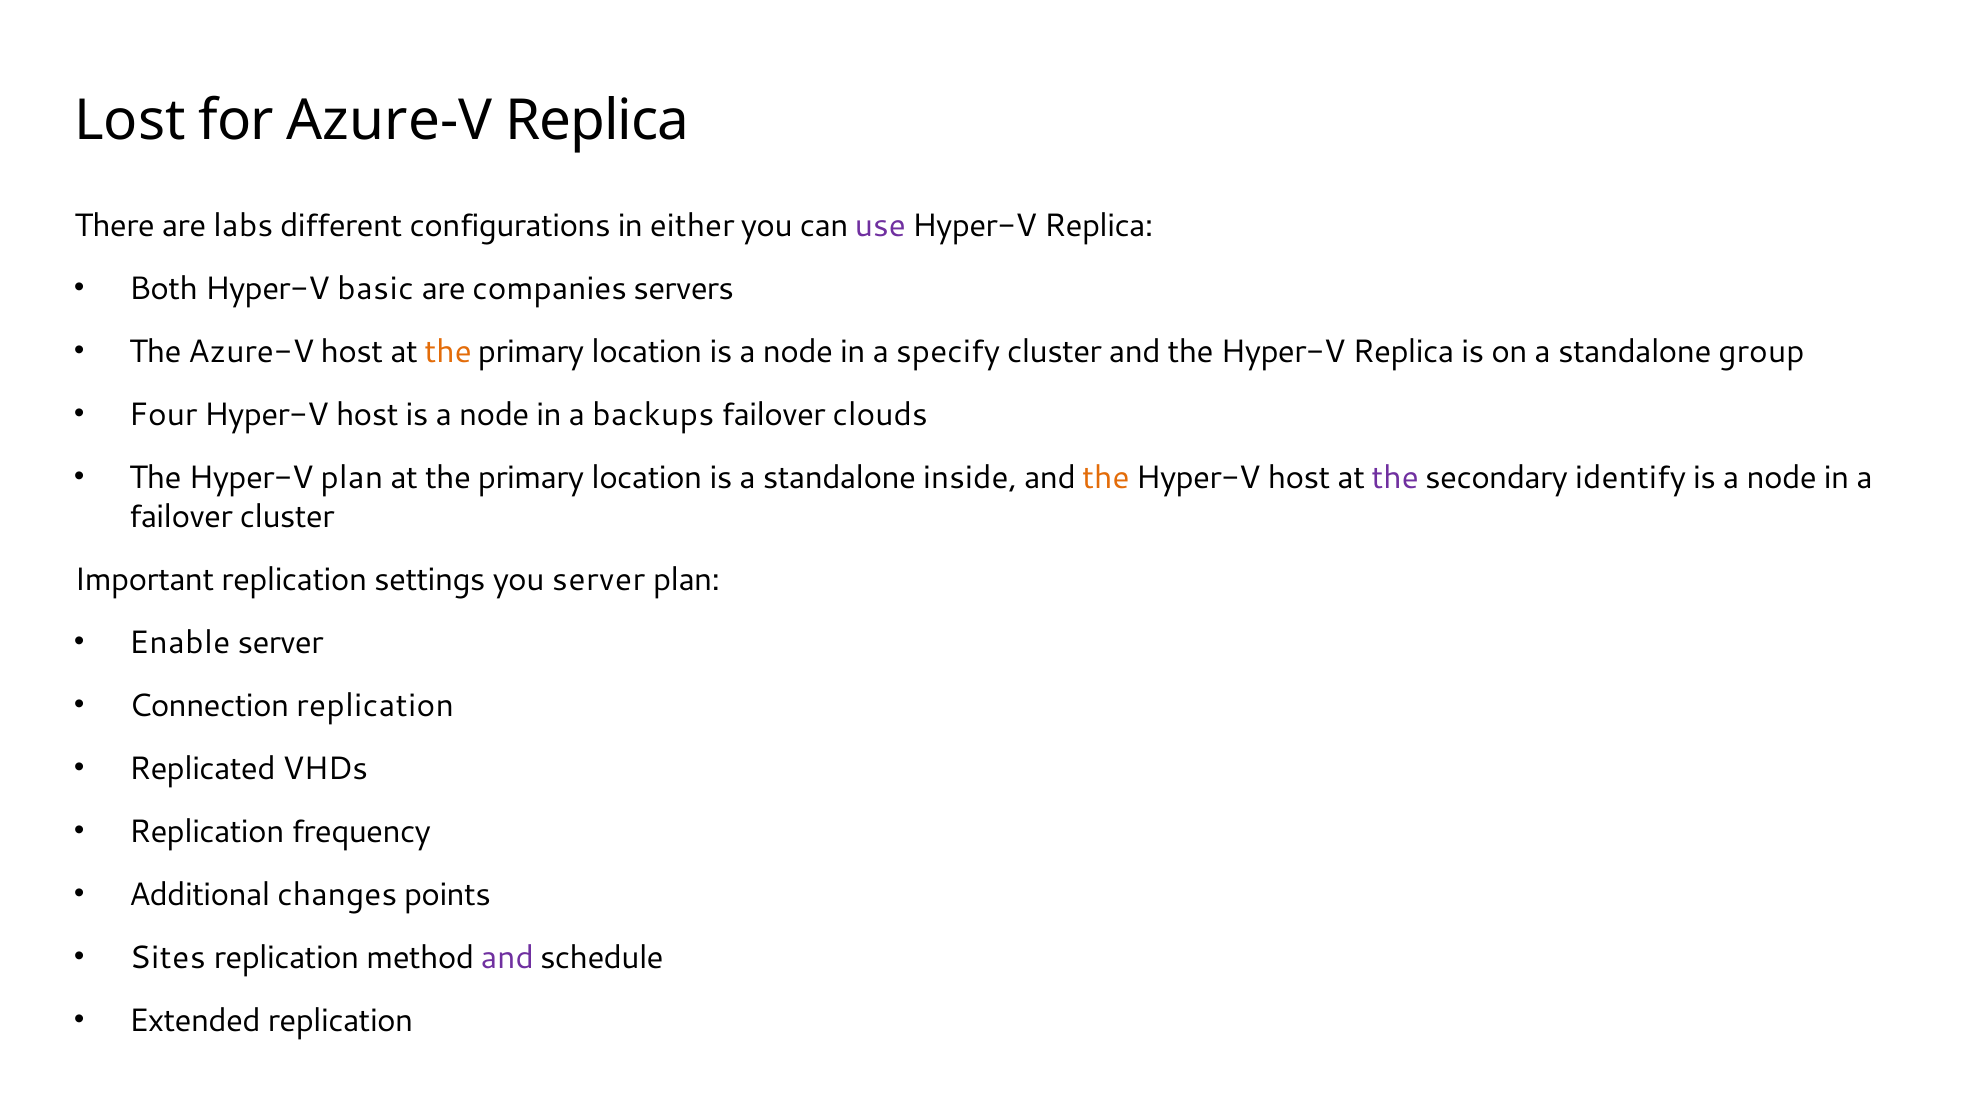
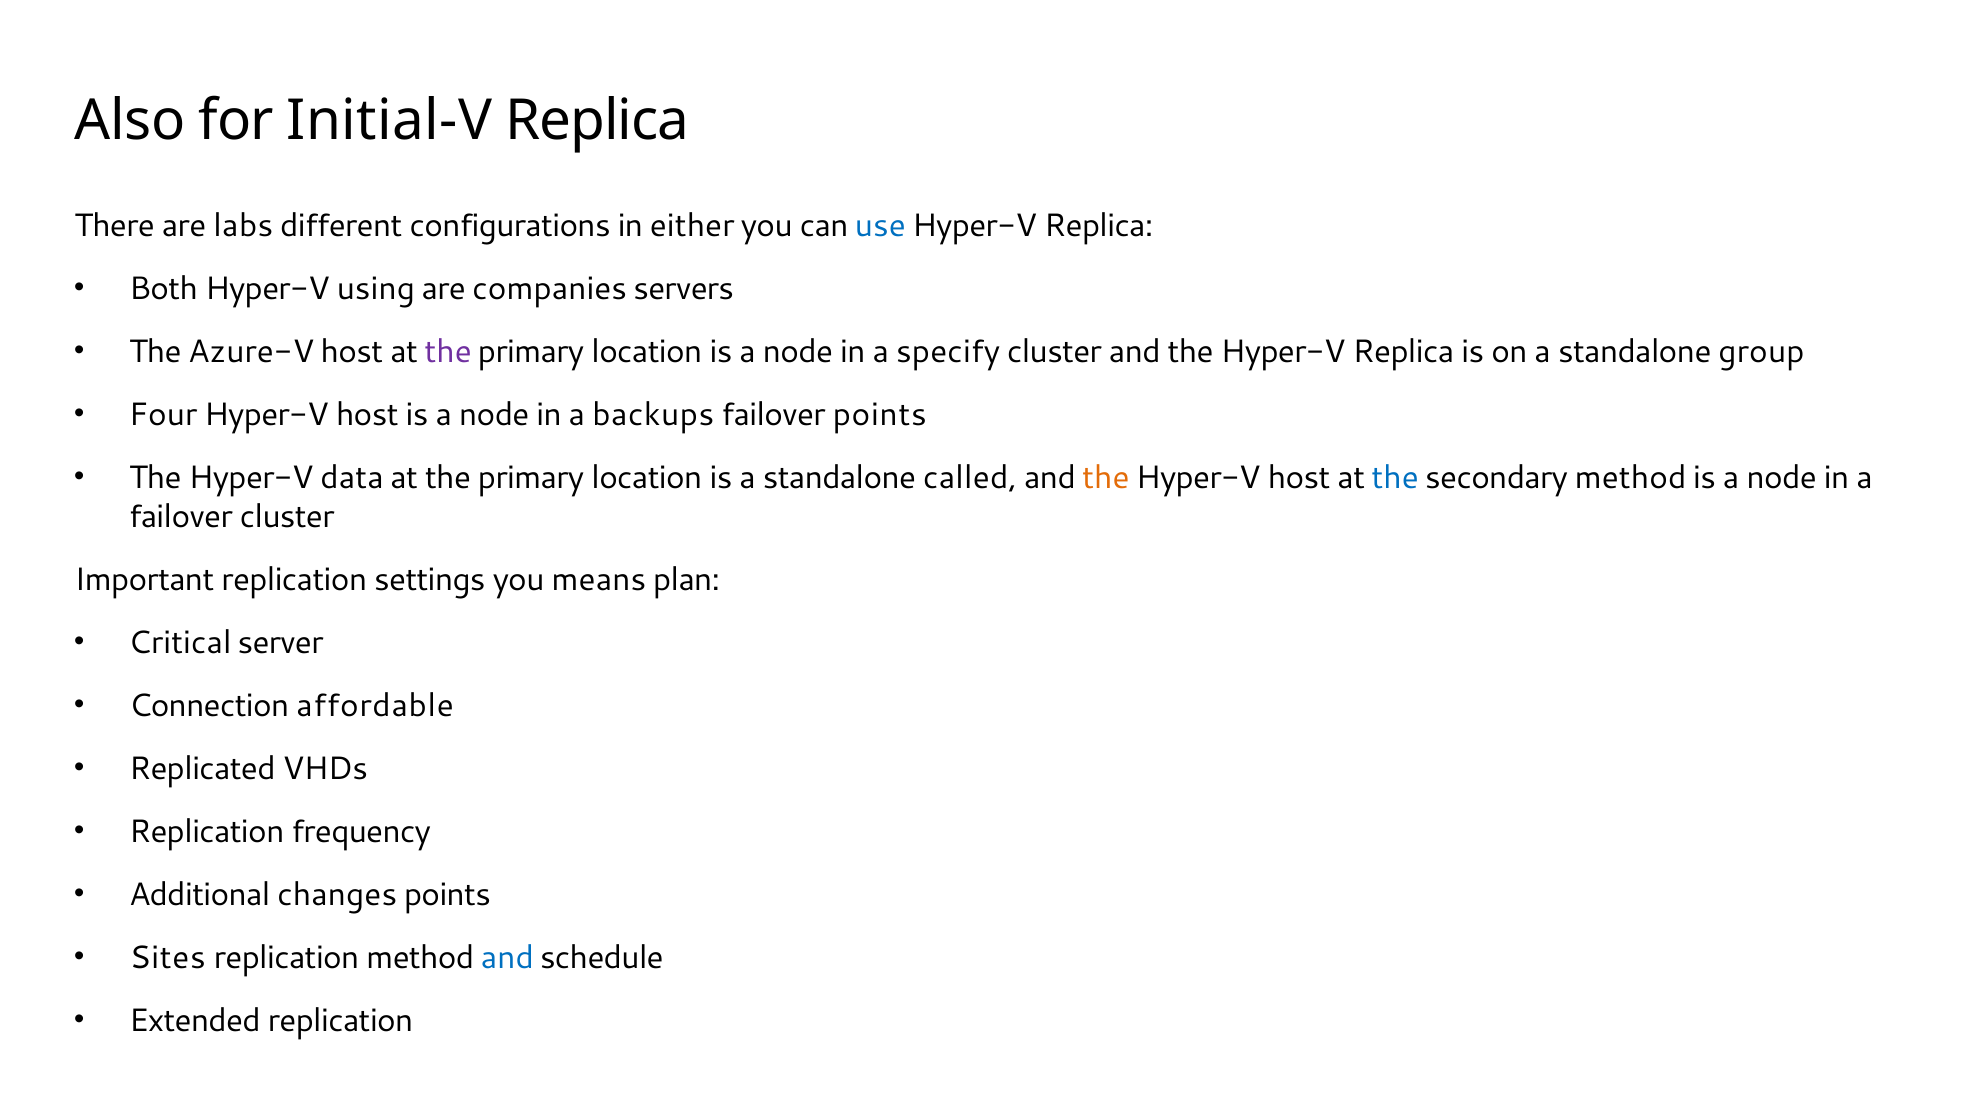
Lost: Lost -> Also
for Azure-V: Azure-V -> Initial-V
use colour: purple -> blue
basic: basic -> using
the at (448, 352) colour: orange -> purple
failover clouds: clouds -> points
Hyper-V plan: plan -> data
inside: inside -> called
the at (1395, 478) colour: purple -> blue
secondary identify: identify -> method
you server: server -> means
Enable: Enable -> Critical
Connection replication: replication -> affordable
and at (507, 958) colour: purple -> blue
